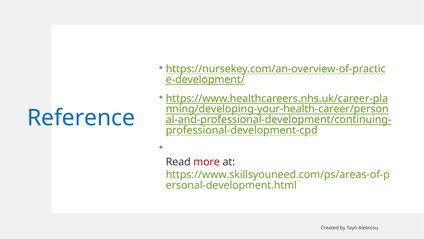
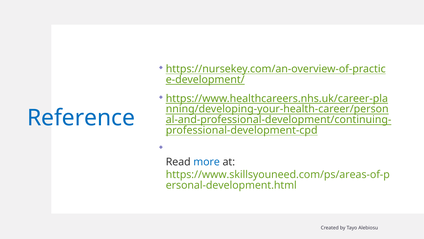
more colour: red -> blue
